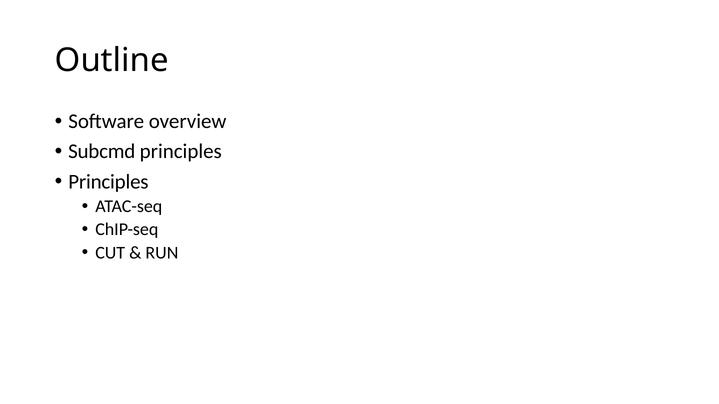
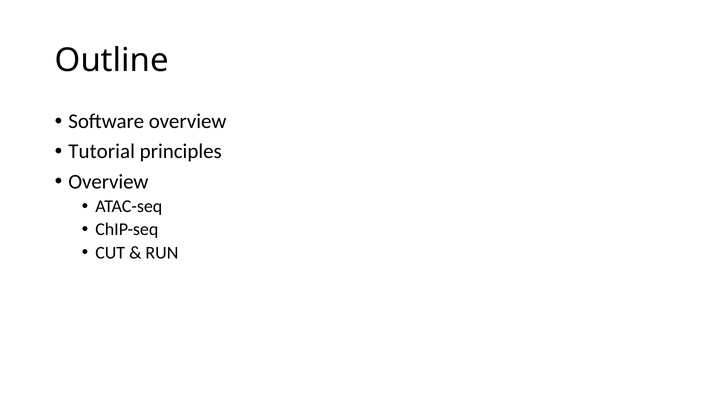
Subcmd: Subcmd -> Tutorial
Principles at (108, 182): Principles -> Overview
